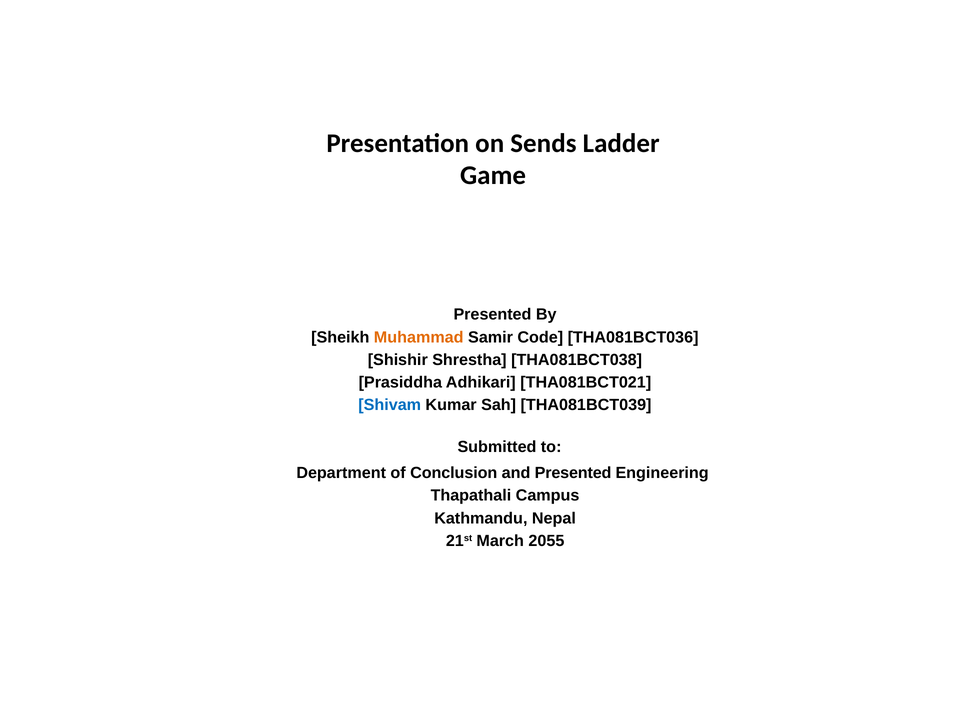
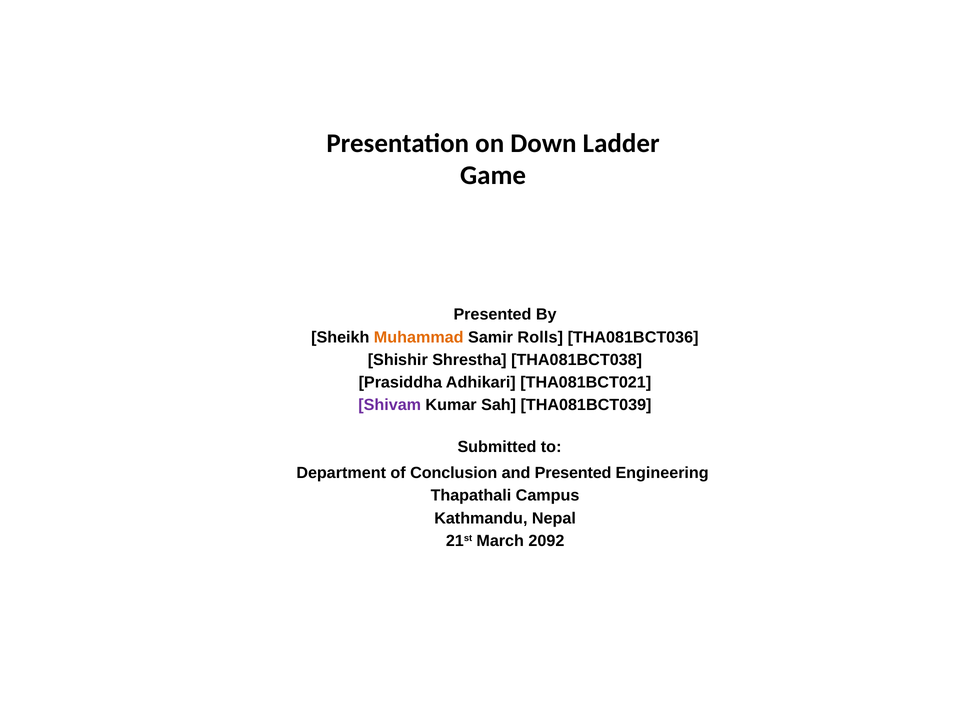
Sends: Sends -> Down
Code: Code -> Rolls
Shivam colour: blue -> purple
2055: 2055 -> 2092
